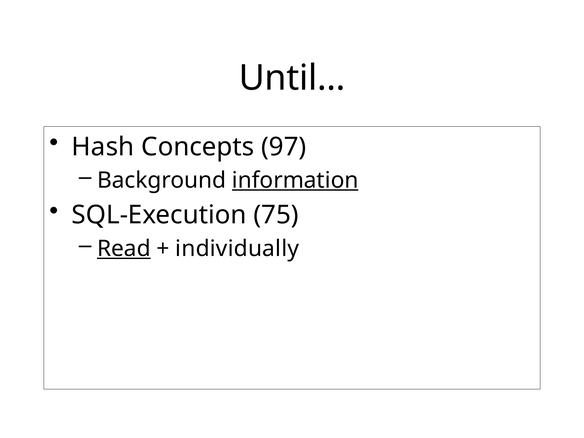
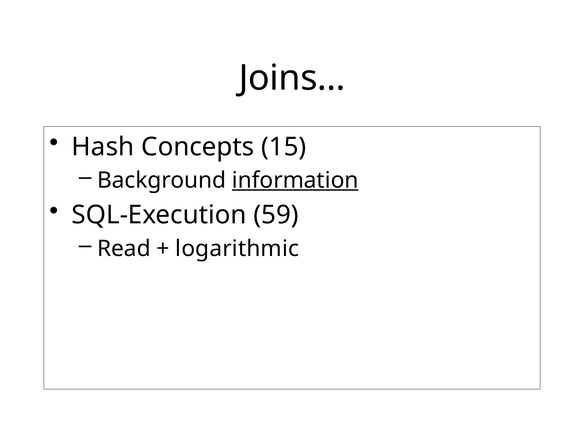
Until…: Until… -> Joins…
97: 97 -> 15
75: 75 -> 59
Read underline: present -> none
individually: individually -> logarithmic
